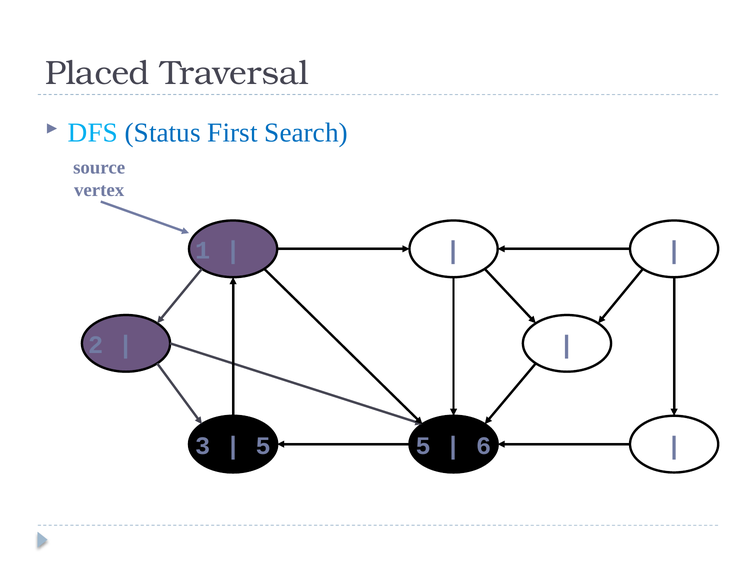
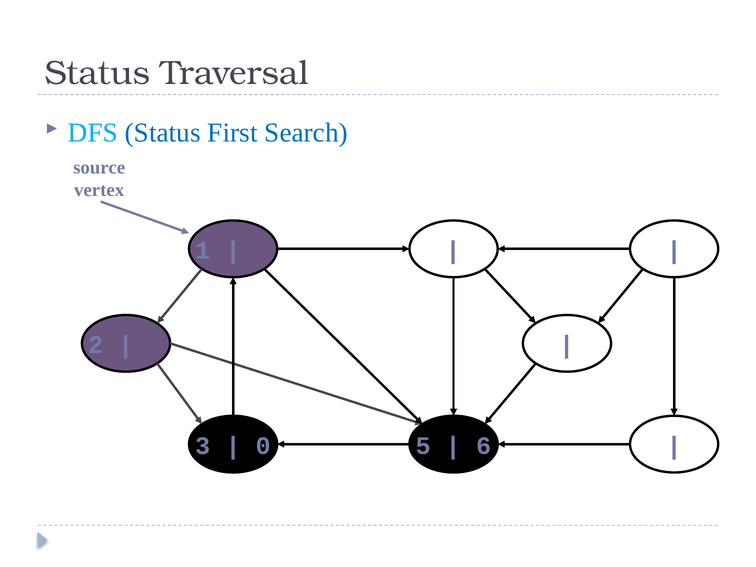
Placed at (97, 73): Placed -> Status
5 at (263, 446): 5 -> 0
